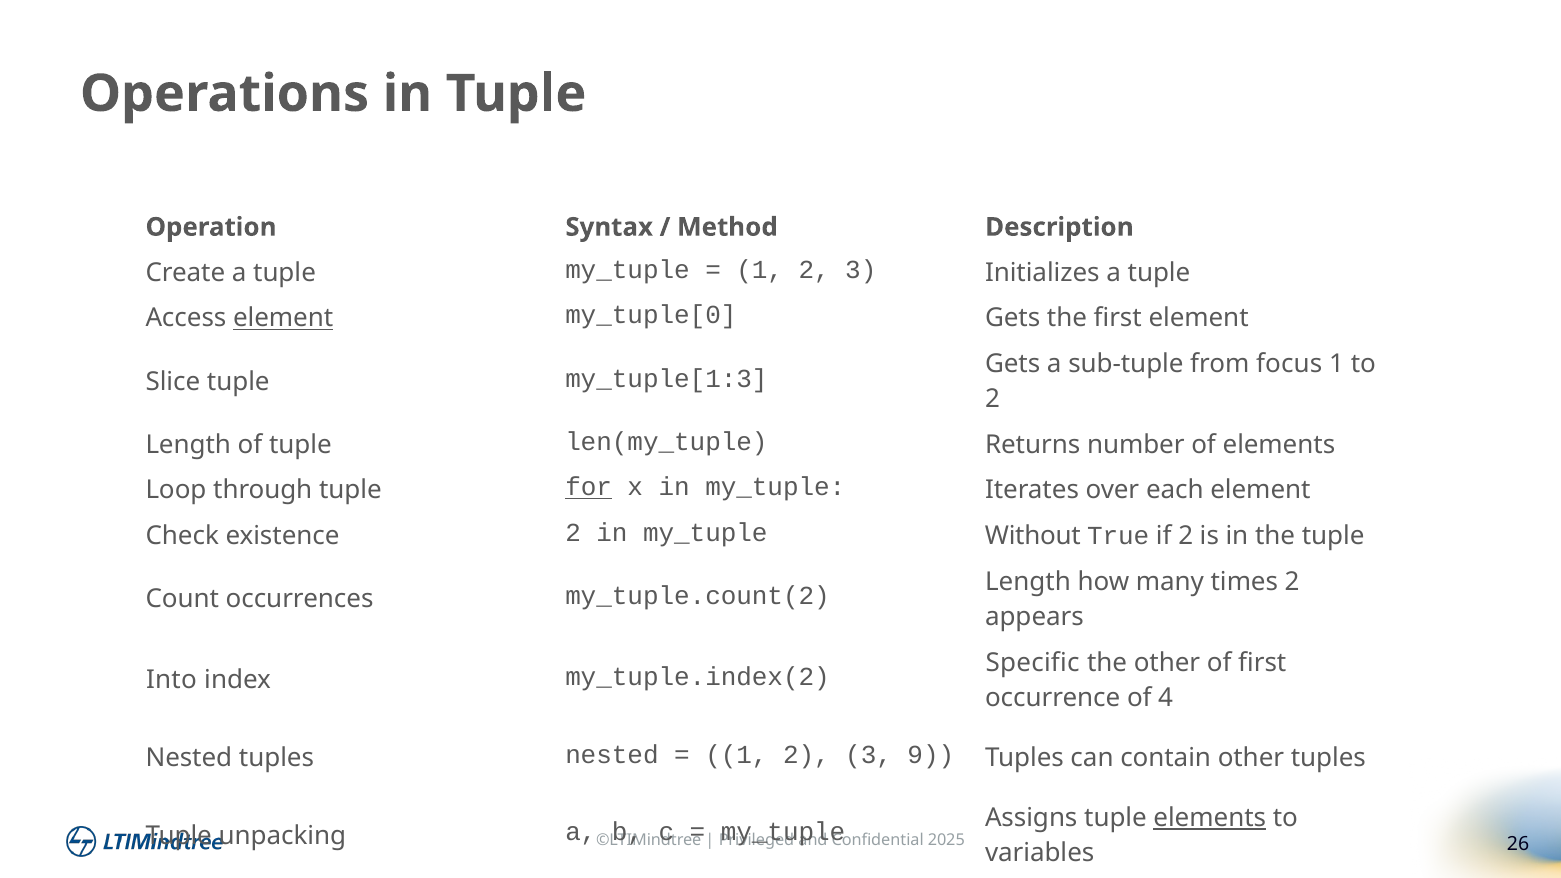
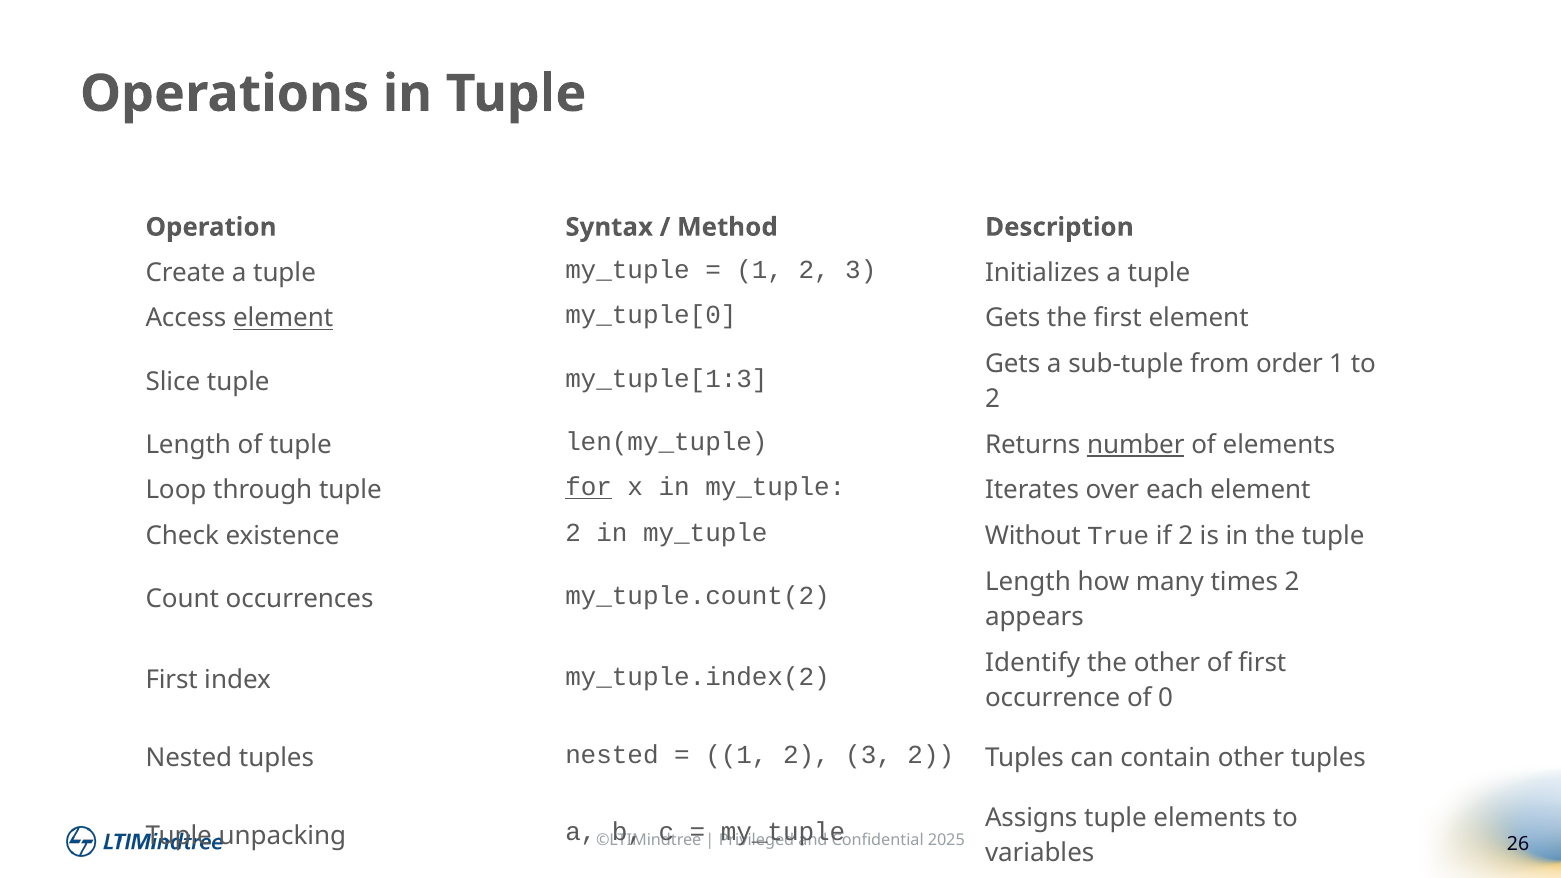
focus: focus -> order
number underline: none -> present
Into at (171, 680): Into -> First
Specific: Specific -> Identify
4: 4 -> 0
3 9: 9 -> 2
elements at (1210, 818) underline: present -> none
